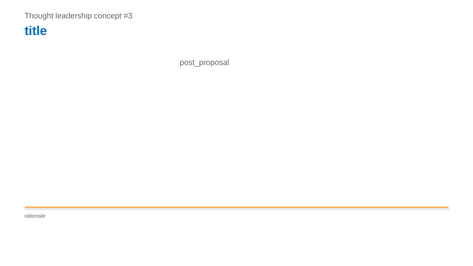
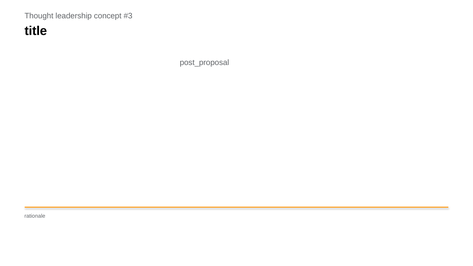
title colour: blue -> black
